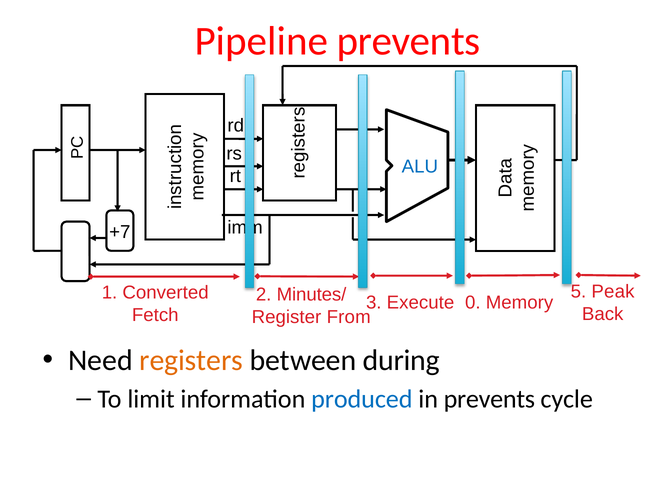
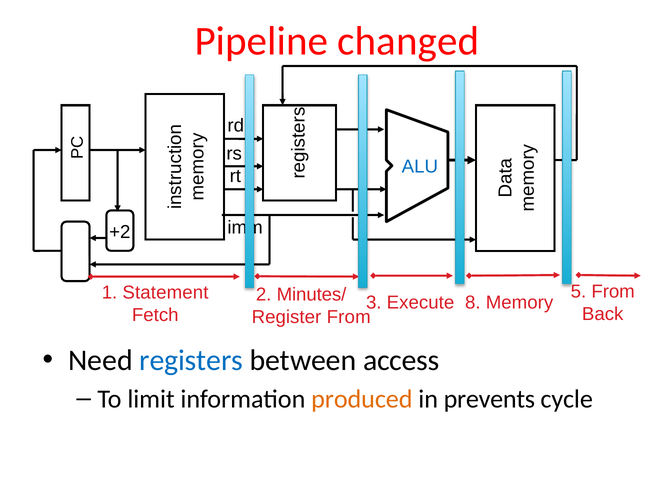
Pipeline prevents: prevents -> changed
+7: +7 -> +2
5 Peak: Peak -> From
Converted: Converted -> Statement
0: 0 -> 8
registers colour: orange -> blue
during: during -> access
produced colour: blue -> orange
